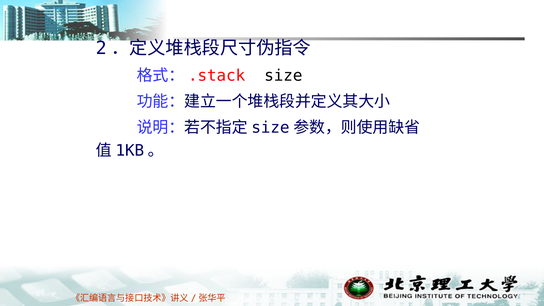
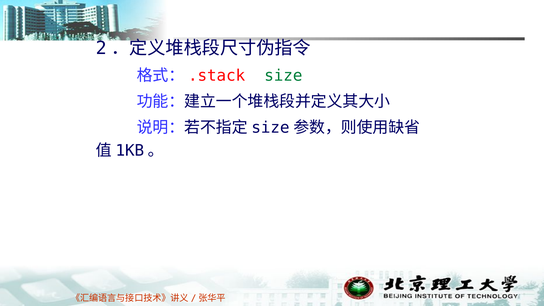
size colour: black -> green
